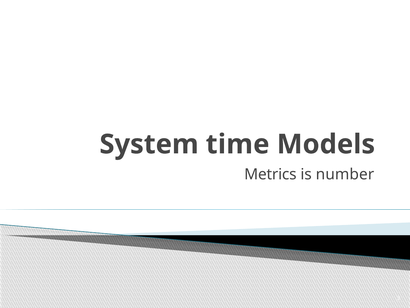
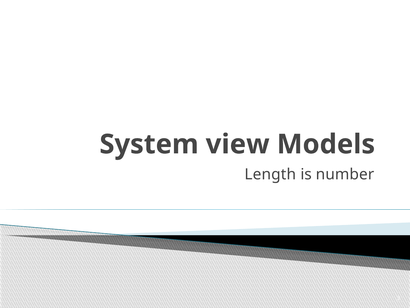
time: time -> view
Metrics: Metrics -> Length
